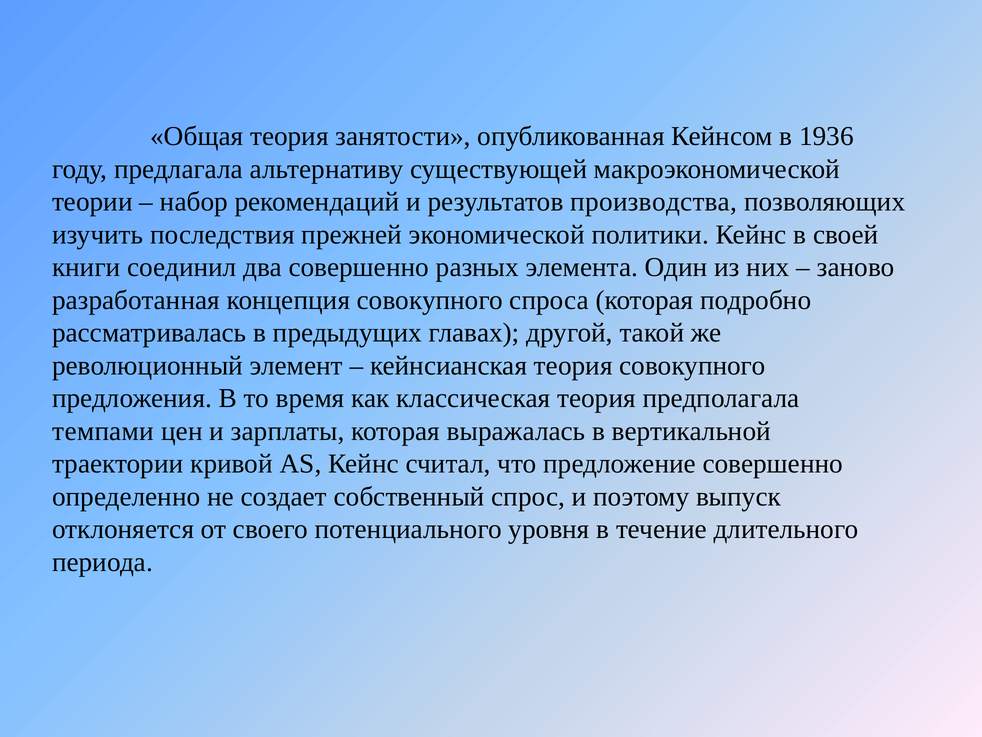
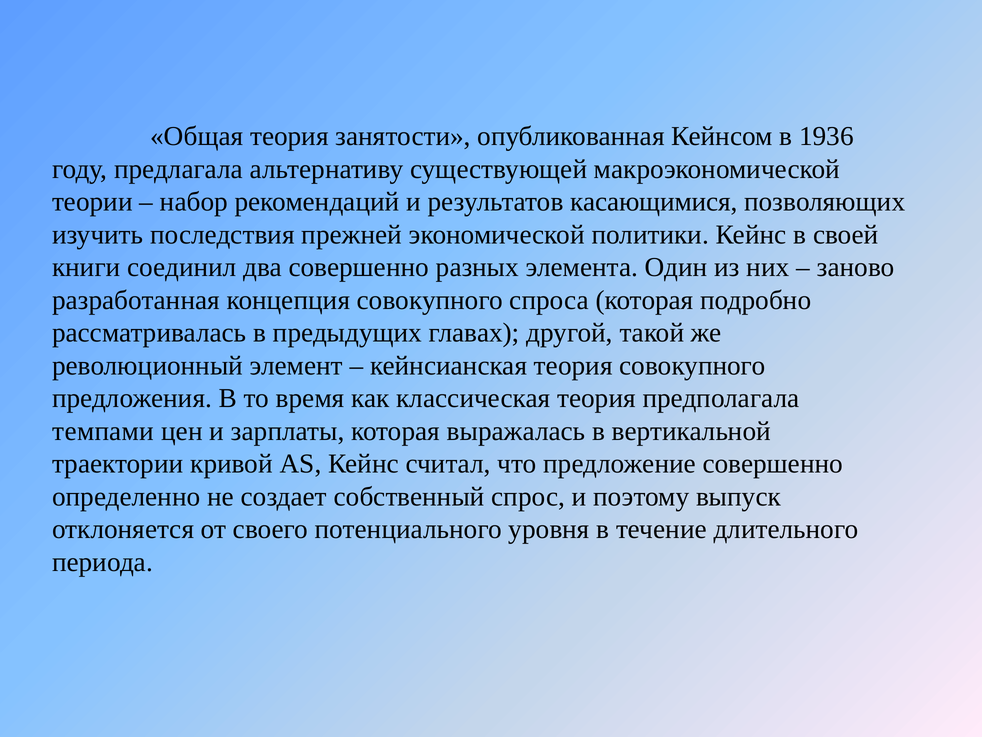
производства: производства -> касающимися
